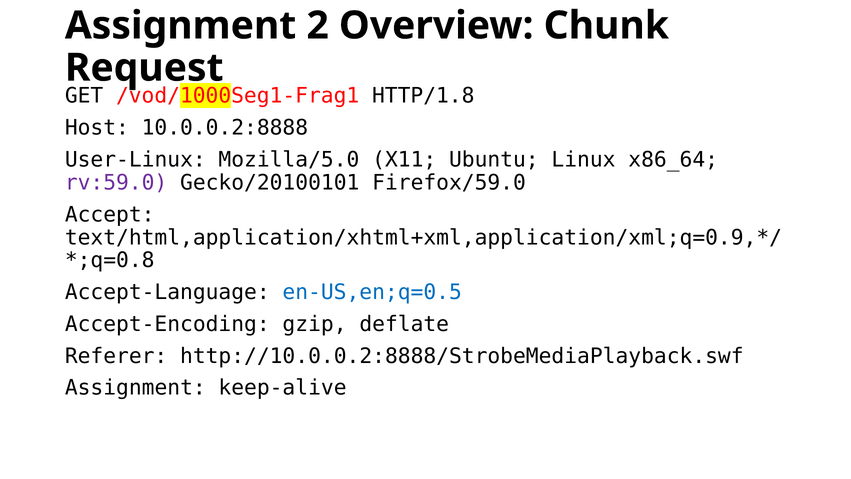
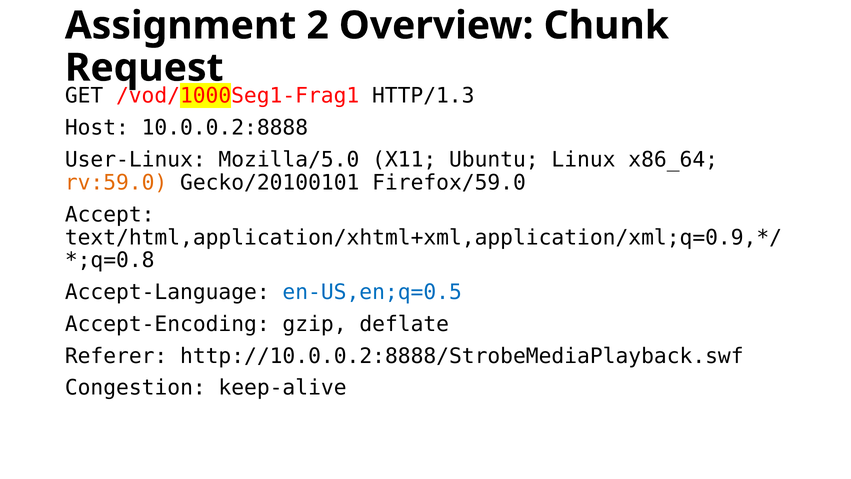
HTTP/1.8: HTTP/1.8 -> HTTP/1.3
rv:59.0 colour: purple -> orange
Assignment at (135, 388): Assignment -> Congestion
